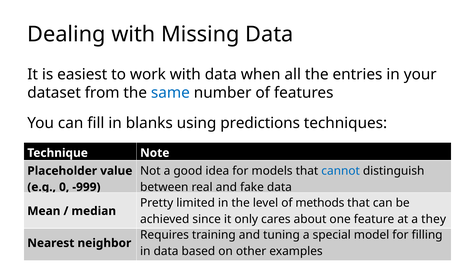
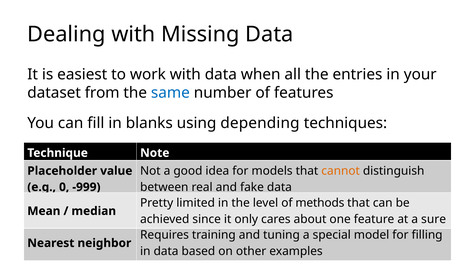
predictions: predictions -> depending
cannot colour: blue -> orange
they: they -> sure
